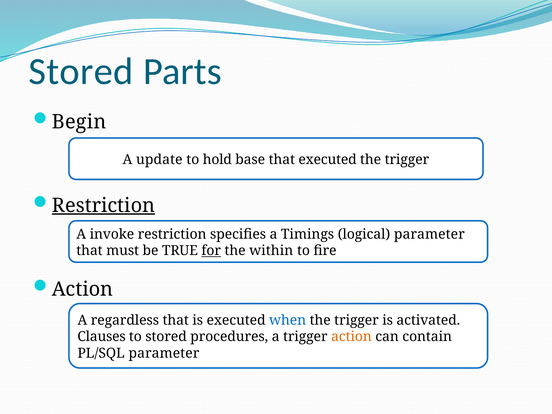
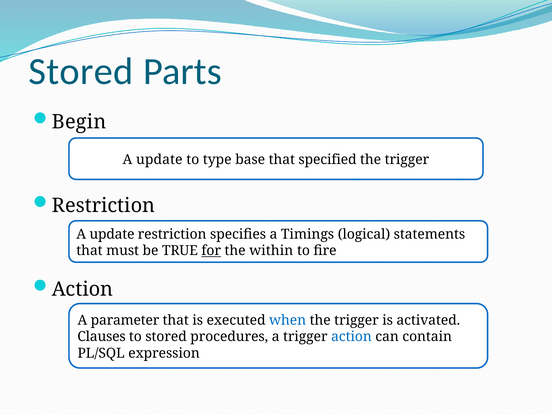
hold: hold -> type
that executed: executed -> specified
Restriction at (103, 206) underline: present -> none
invoke at (112, 234): invoke -> update
logical parameter: parameter -> statements
regardless: regardless -> parameter
action at (351, 337) colour: orange -> blue
PL/SQL parameter: parameter -> expression
